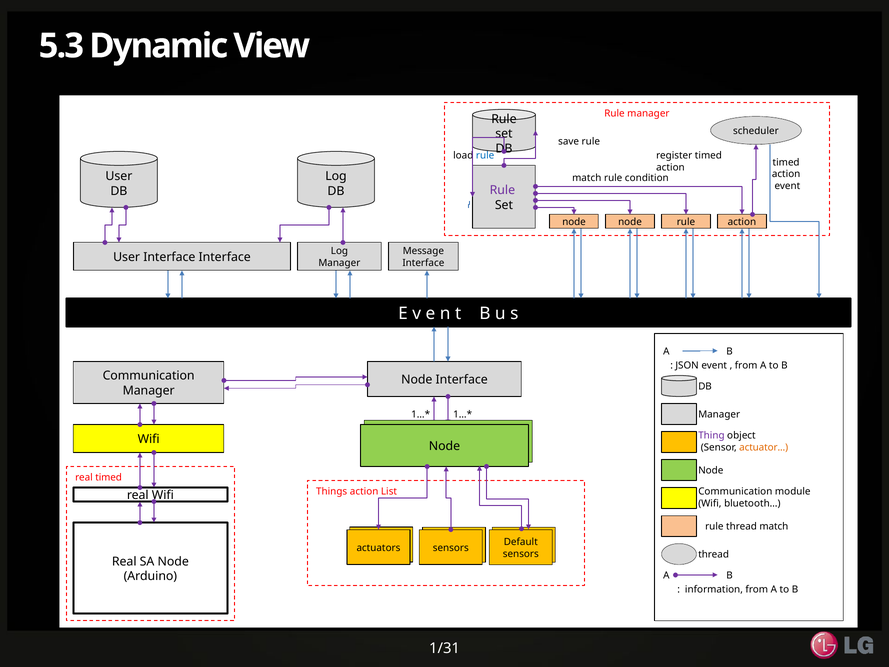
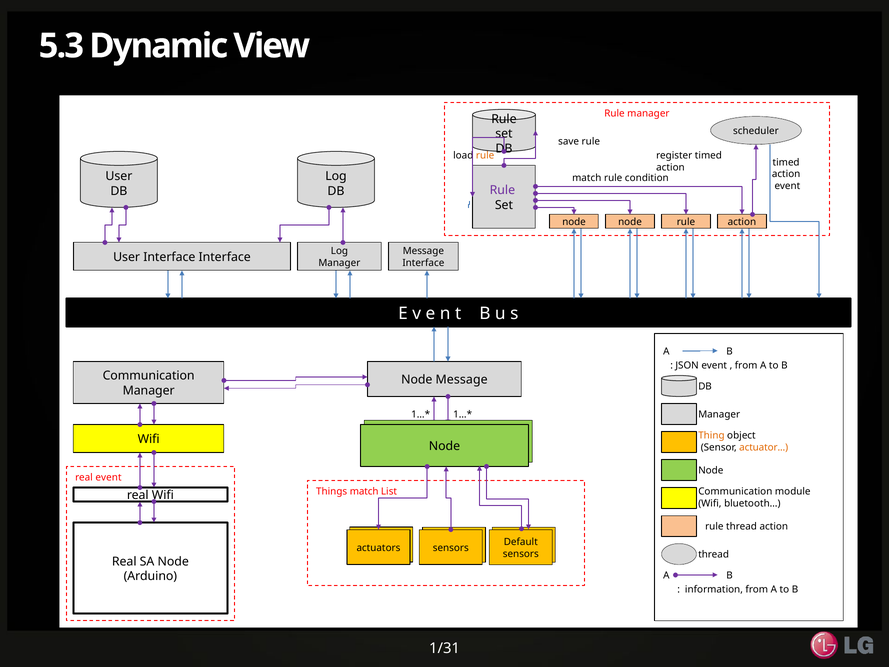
rule at (485, 155) colour: blue -> orange
Node Interface: Interface -> Message
Thing colour: purple -> orange
real timed: timed -> event
Things action: action -> match
thread match: match -> action
